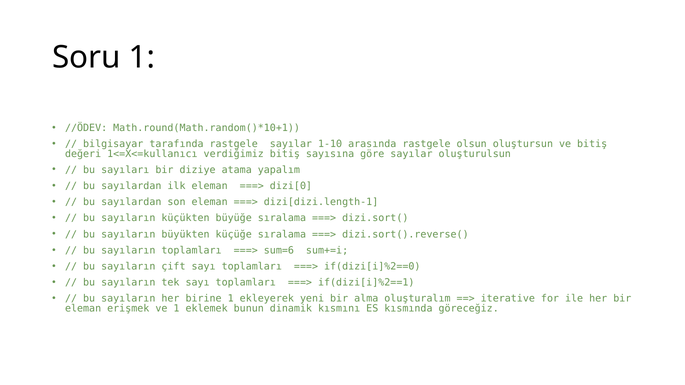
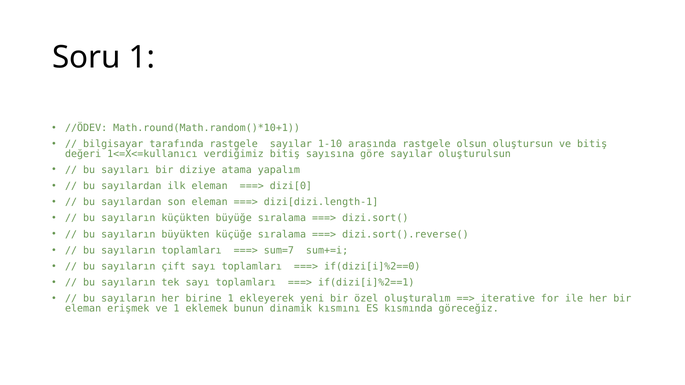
sum=6: sum=6 -> sum=7
alma: alma -> özel
